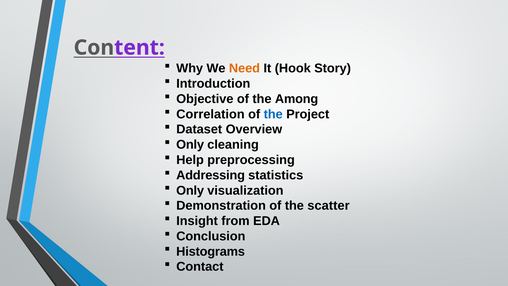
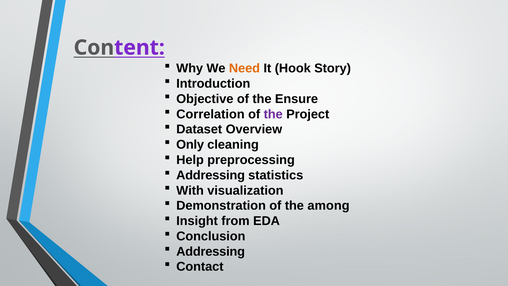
Among: Among -> Ensure
the at (273, 114) colour: blue -> purple
Only at (190, 190): Only -> With
scatter: scatter -> among
Histograms at (211, 251): Histograms -> Addressing
